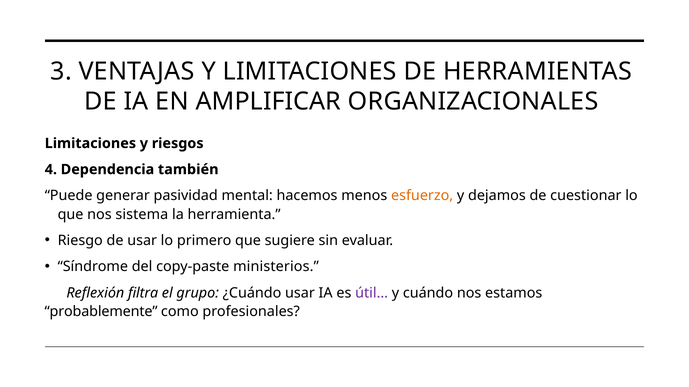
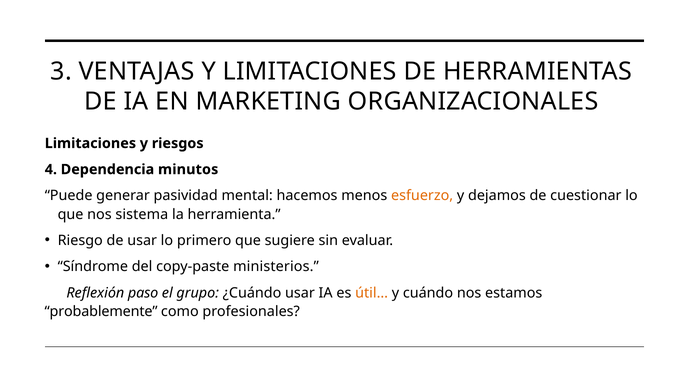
AMPLIFICAR: AMPLIFICAR -> MARKETING
también: también -> minutos
filtra: filtra -> paso
útil… colour: purple -> orange
